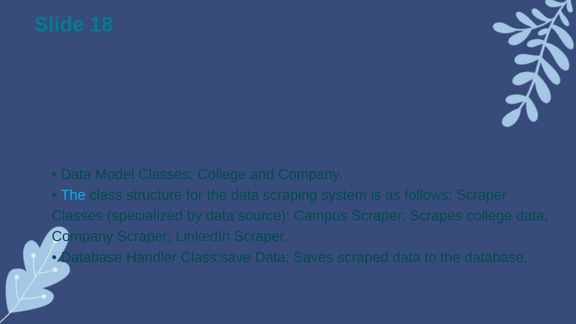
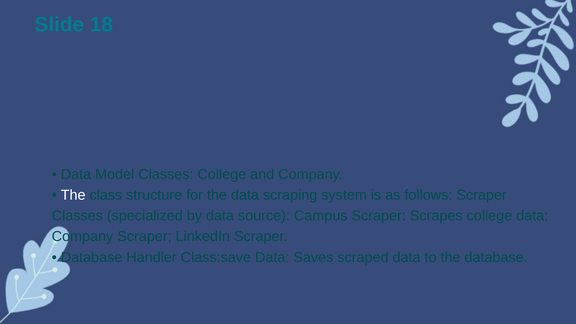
The at (73, 195) colour: light blue -> white
